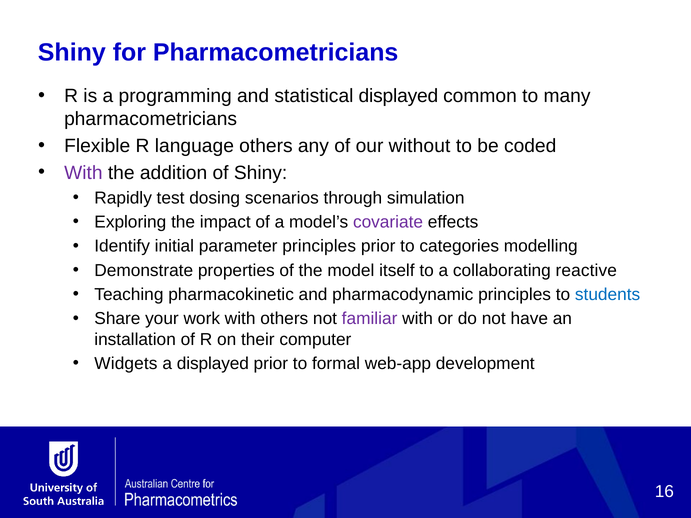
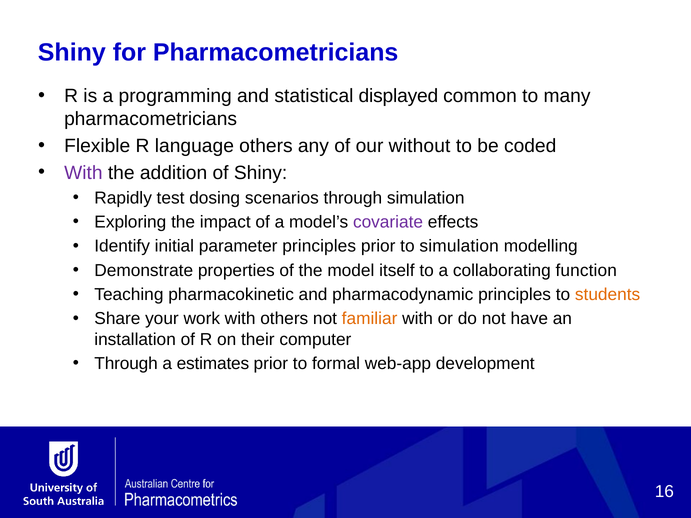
to categories: categories -> simulation
reactive: reactive -> function
students colour: blue -> orange
familiar colour: purple -> orange
Widgets at (126, 364): Widgets -> Through
a displayed: displayed -> estimates
